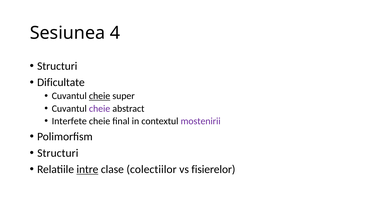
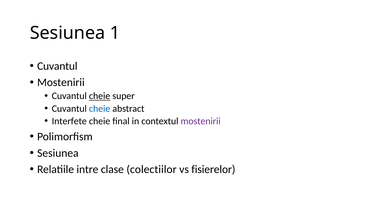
4: 4 -> 1
Structuri at (57, 66): Structuri -> Cuvantul
Dificultate at (61, 82): Dificultate -> Mostenirii
cheie at (100, 109) colour: purple -> blue
Structuri at (58, 153): Structuri -> Sesiunea
intre underline: present -> none
